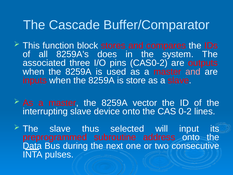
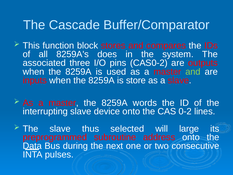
and at (193, 72) colour: pink -> light green
vector: vector -> words
input: input -> large
